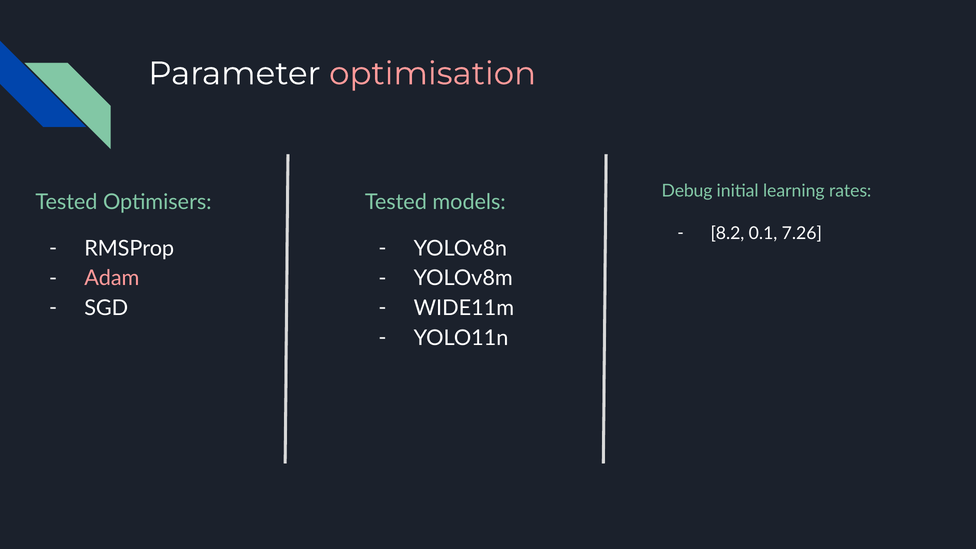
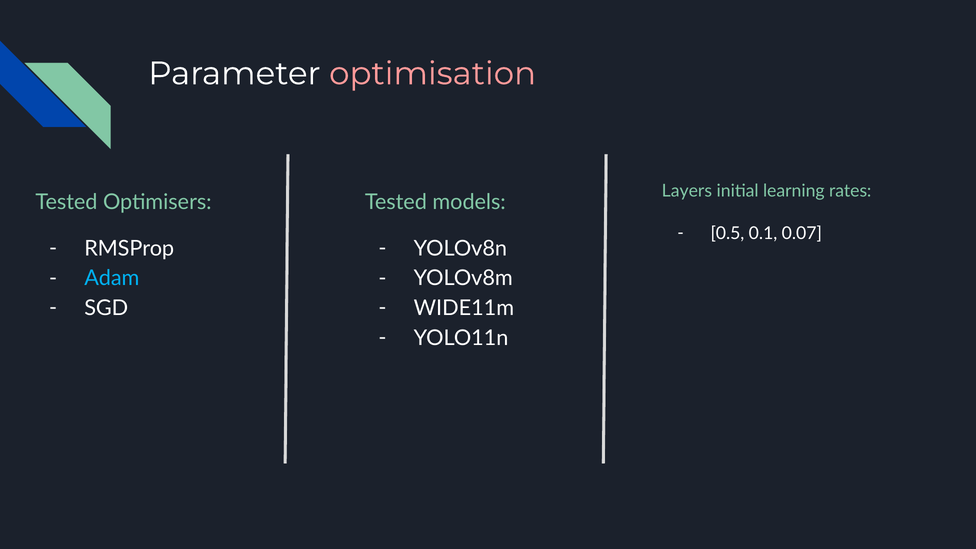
Debug: Debug -> Layers
8.2: 8.2 -> 0.5
7.26: 7.26 -> 0.07
Adam colour: pink -> light blue
